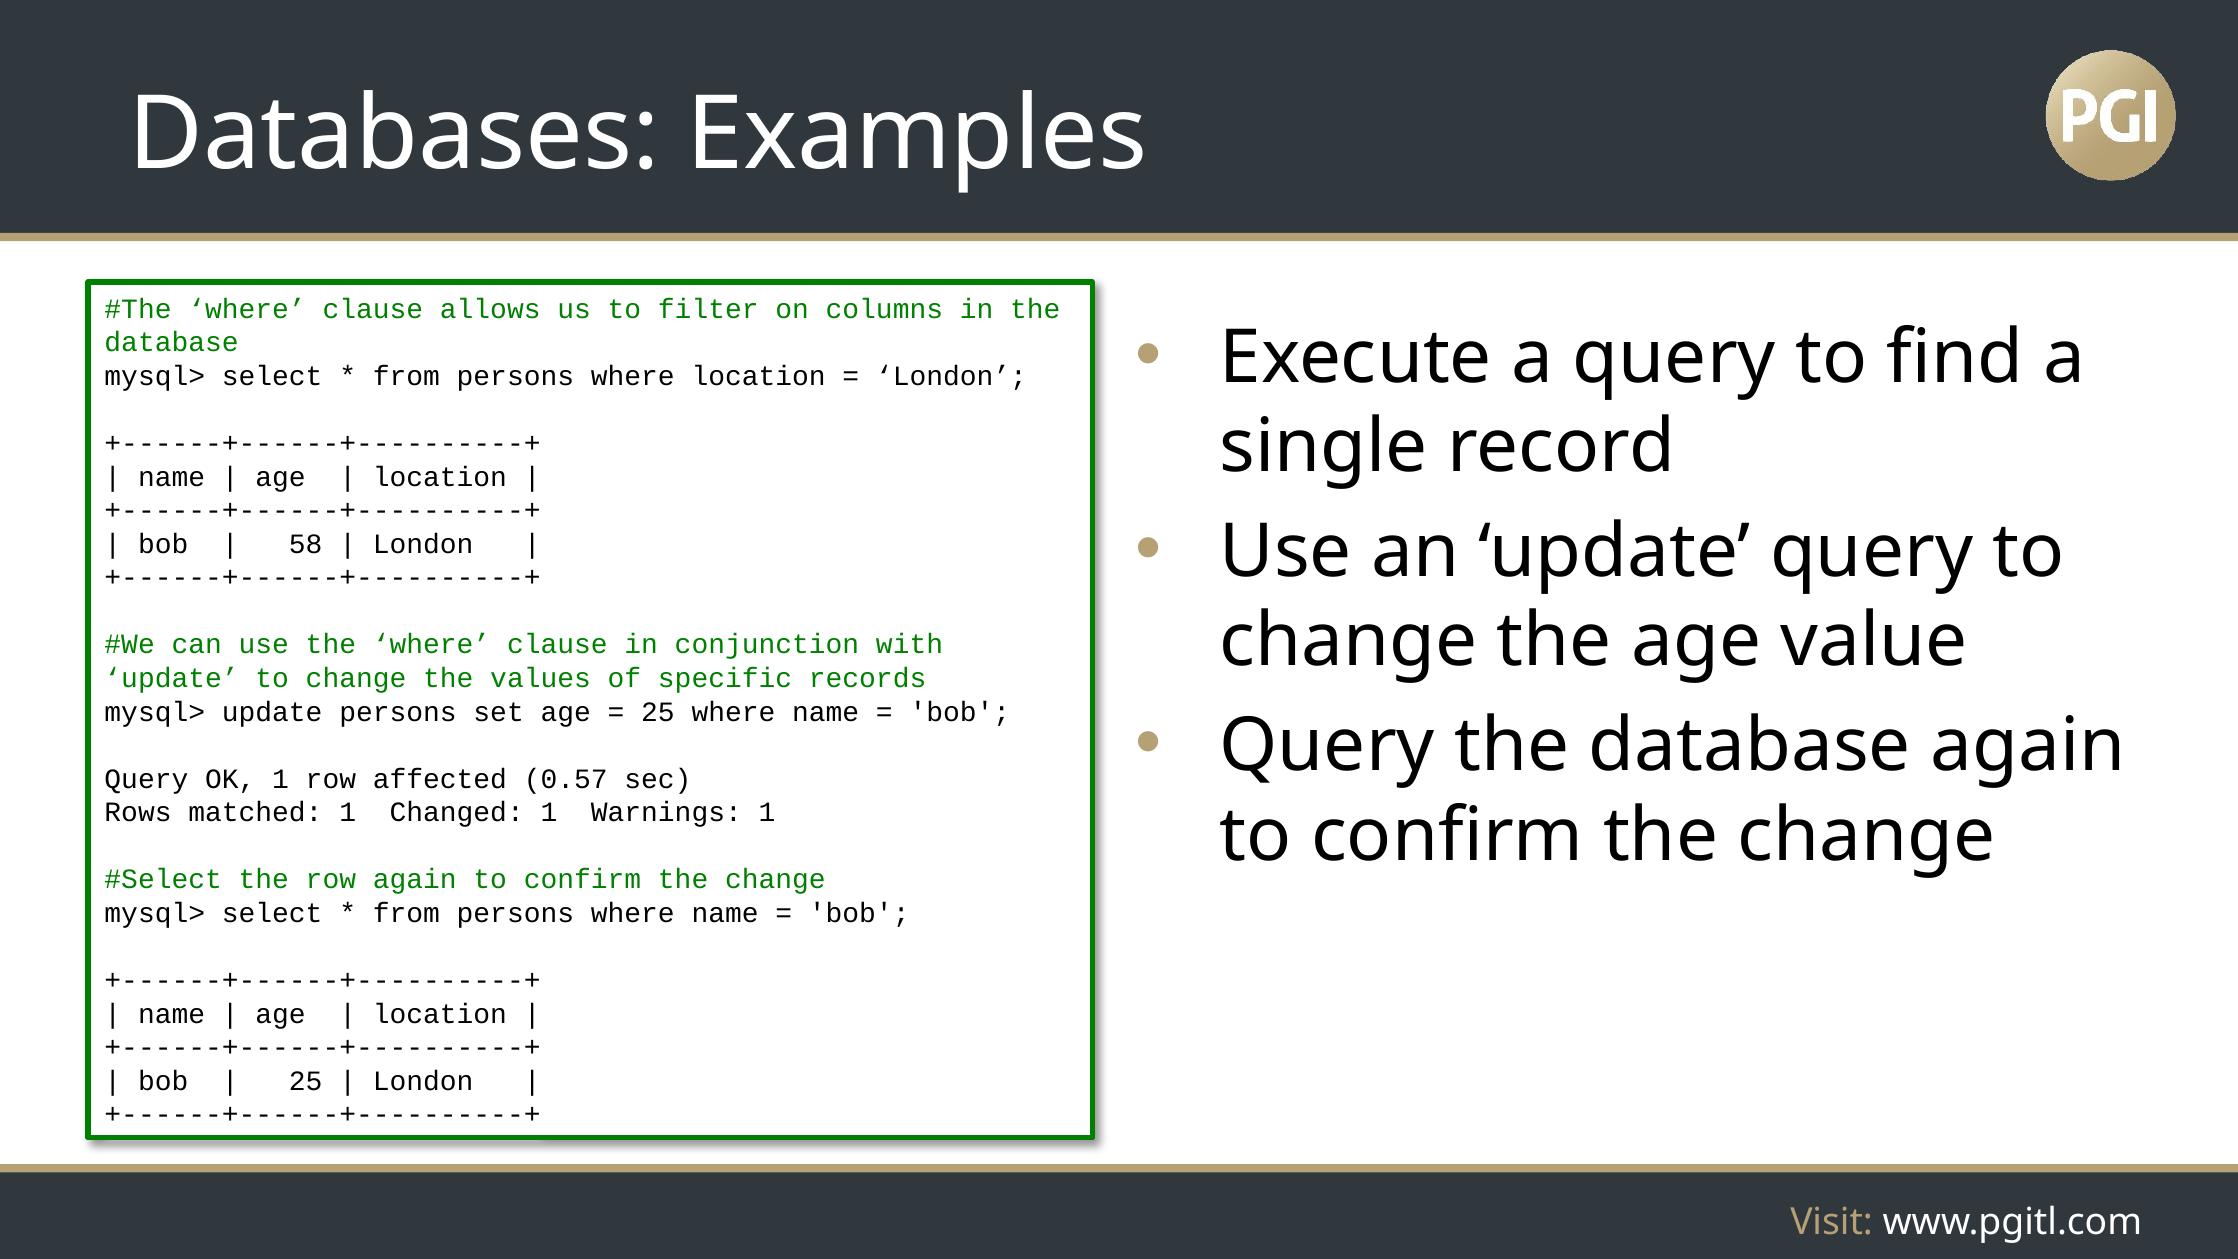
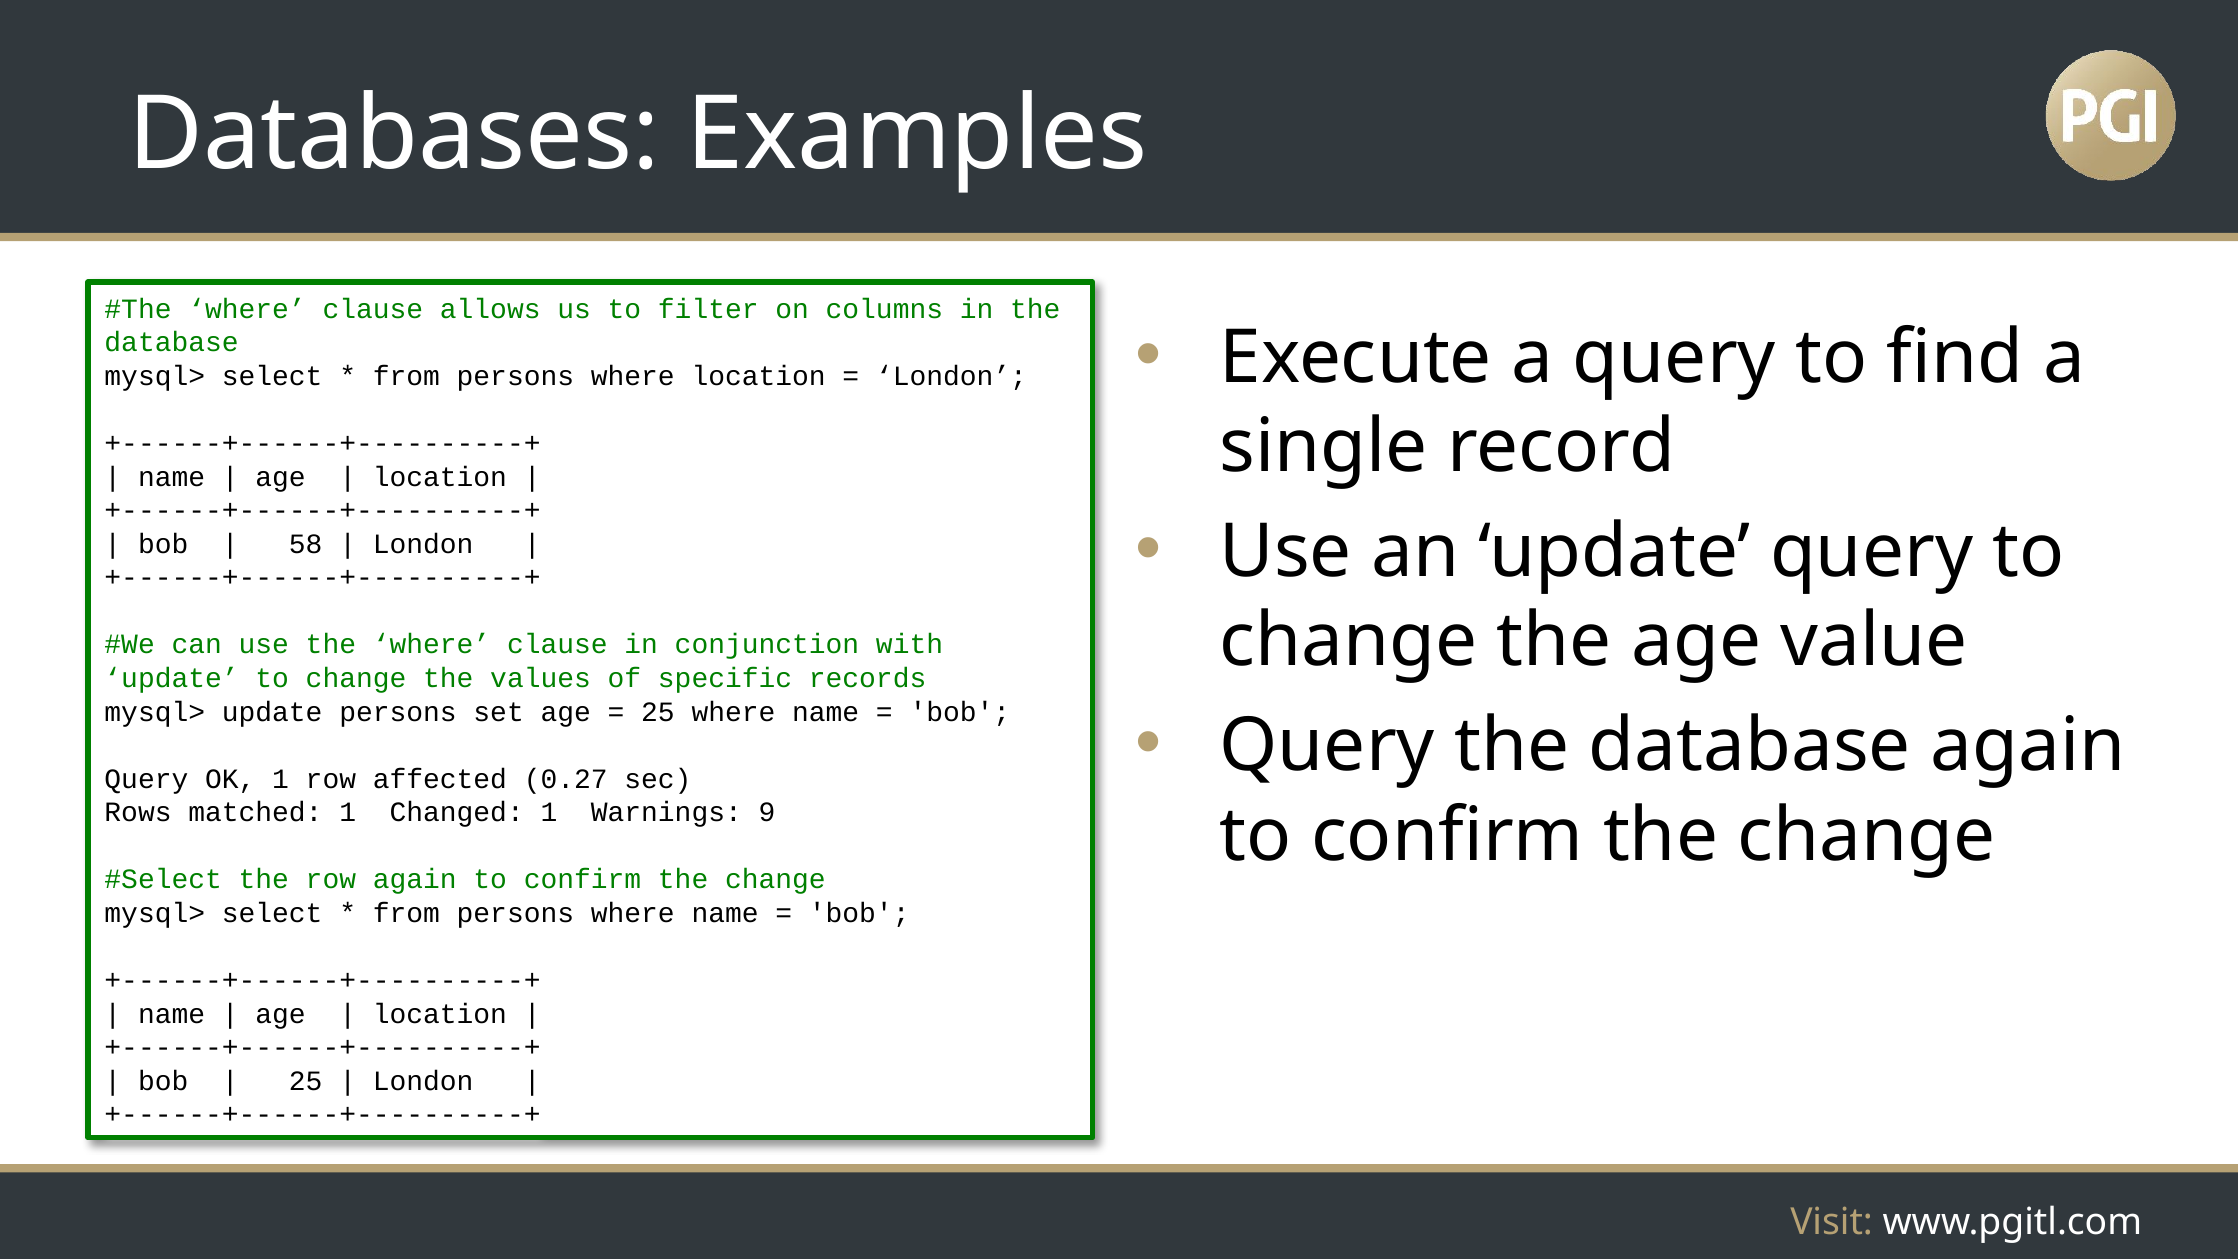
0.57: 0.57 -> 0.27
Warnings 1: 1 -> 9
